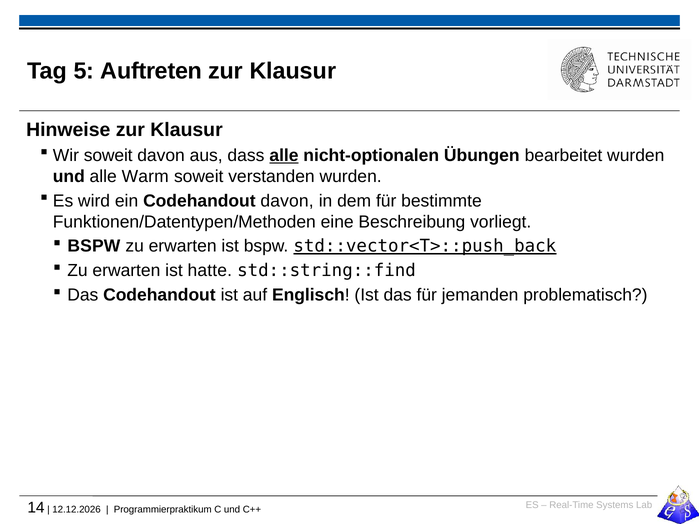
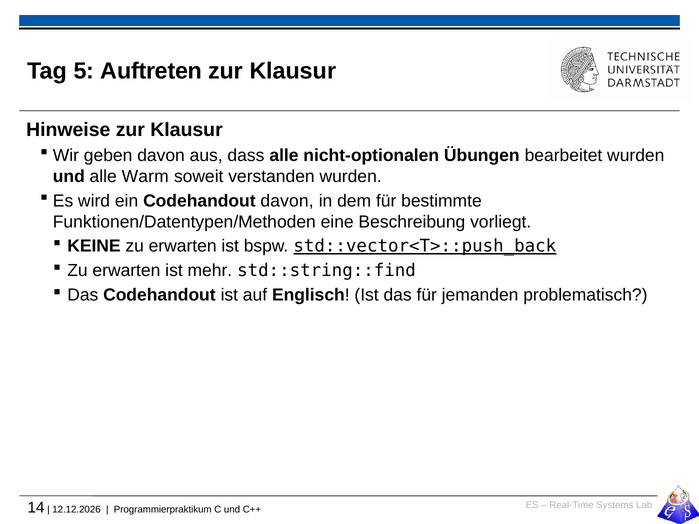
Wir soweit: soweit -> geben
alle at (284, 155) underline: present -> none
BSPW at (94, 246): BSPW -> KEINE
hatte: hatte -> mehr
